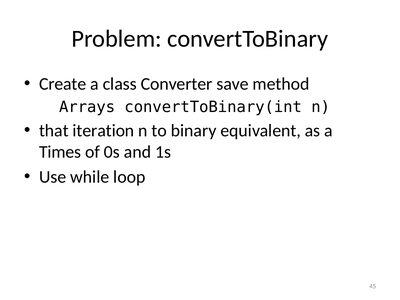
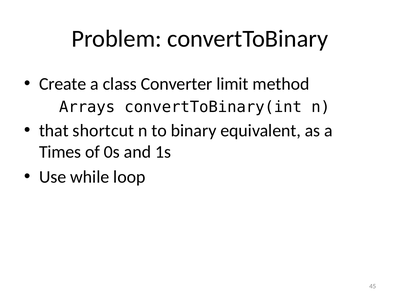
save: save -> limit
iteration: iteration -> shortcut
